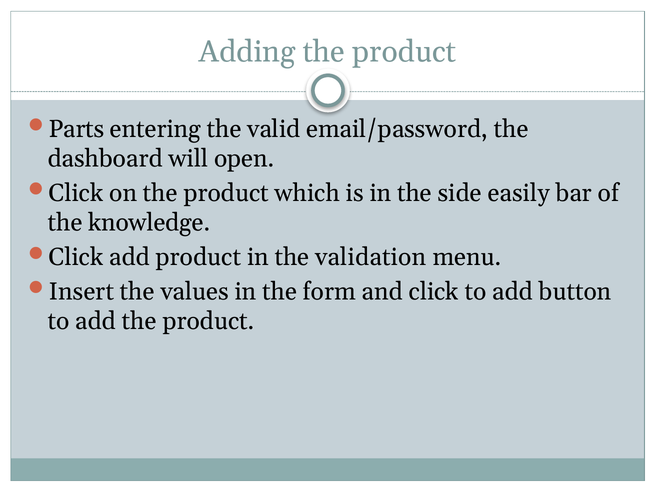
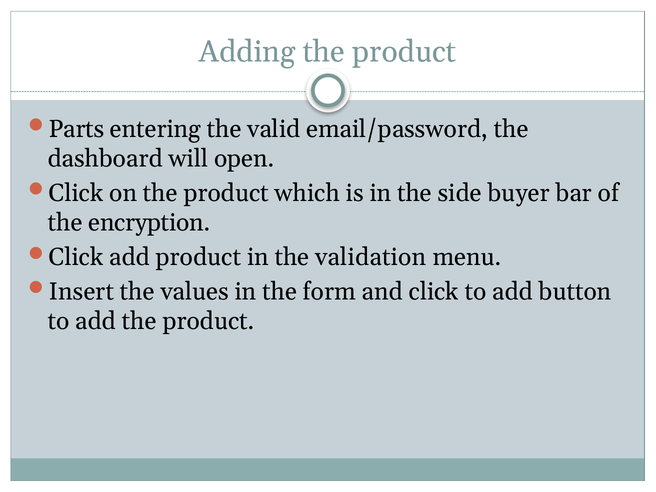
easily: easily -> buyer
knowledge: knowledge -> encryption
